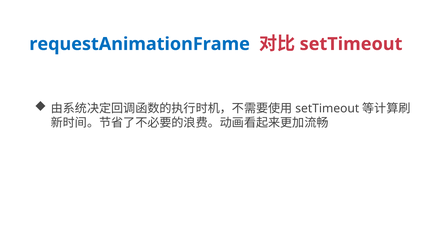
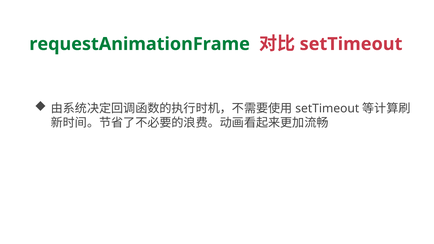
requestAnimationFrame colour: blue -> green
